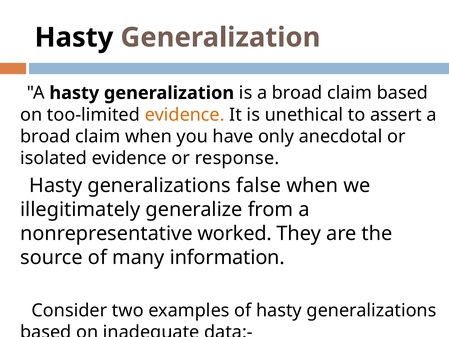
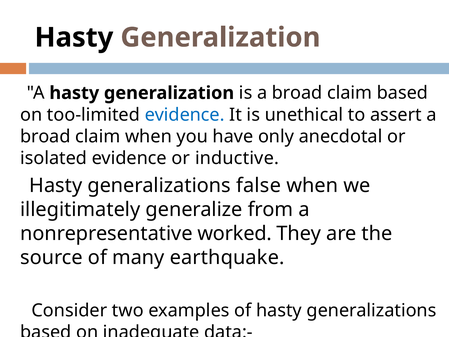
evidence at (185, 115) colour: orange -> blue
response: response -> inductive
information: information -> earthquake
